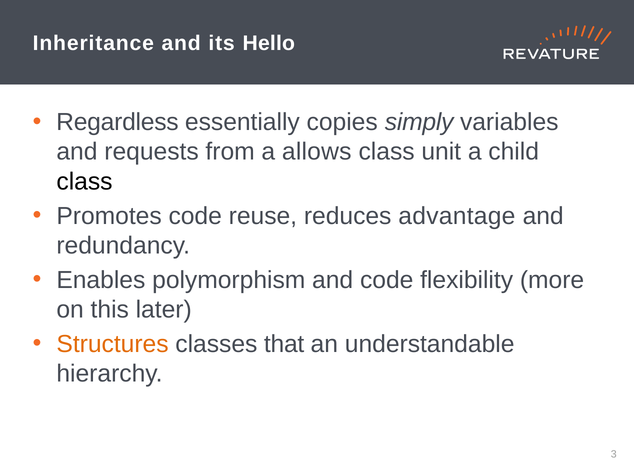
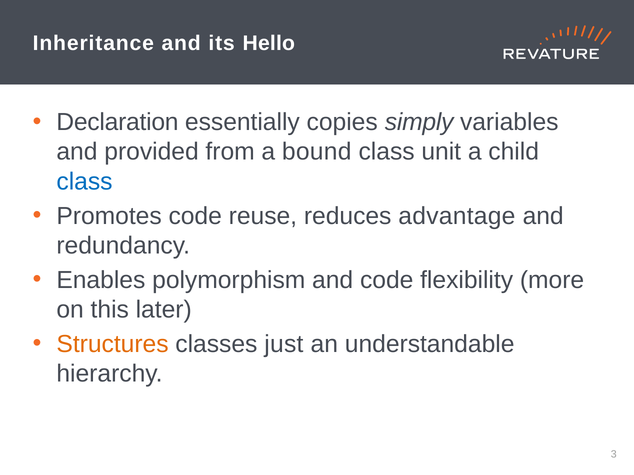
Regardless: Regardless -> Declaration
requests: requests -> provided
allows: allows -> bound
class at (85, 182) colour: black -> blue
that: that -> just
